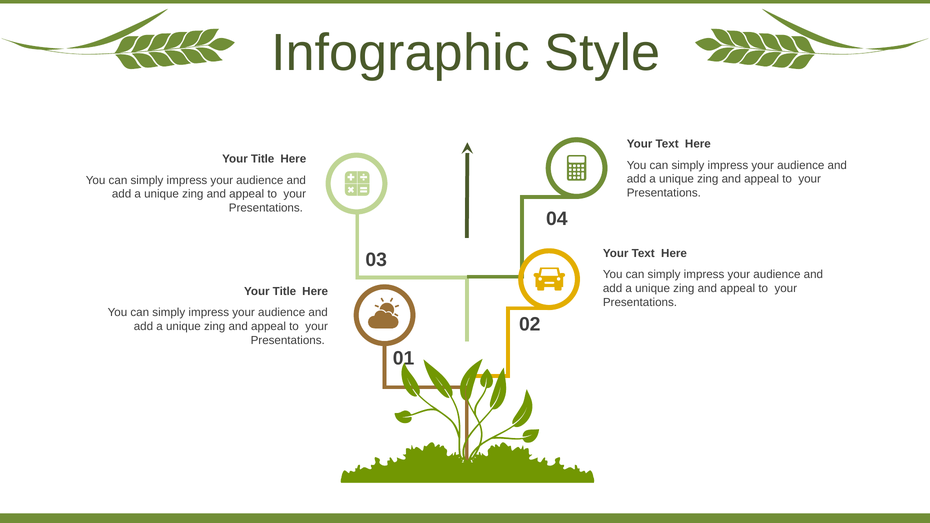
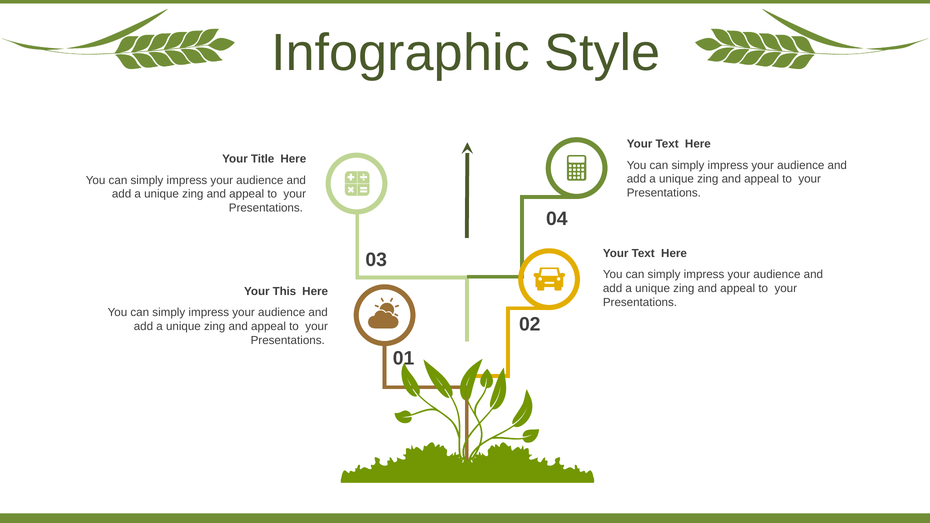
Title at (284, 291): Title -> This
